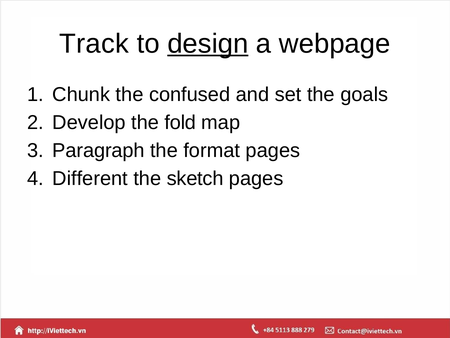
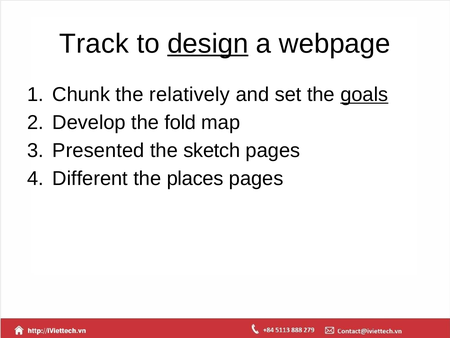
confused: confused -> relatively
goals underline: none -> present
Paragraph: Paragraph -> Presented
format: format -> sketch
sketch: sketch -> places
